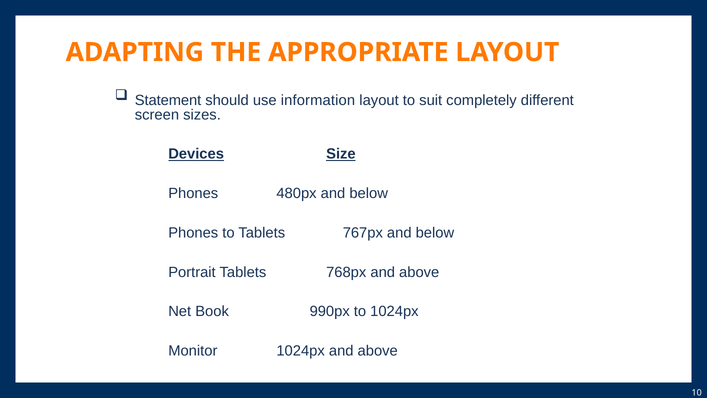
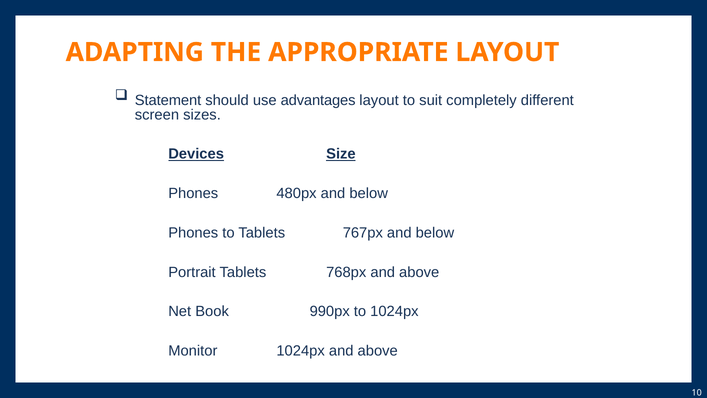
information: information -> advantages
